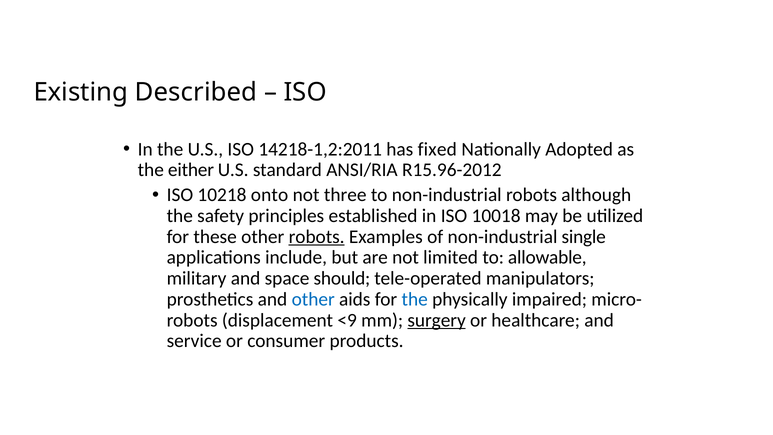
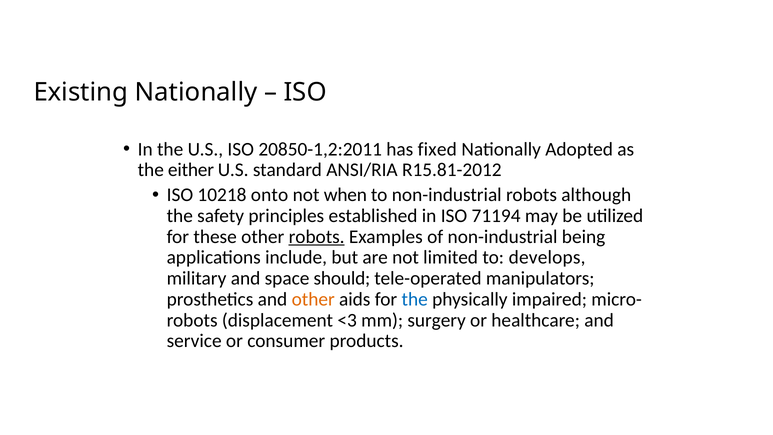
Existing Described: Described -> Nationally
14218-1,2:2011: 14218-1,2:2011 -> 20850-1,2:2011
R15.96-2012: R15.96-2012 -> R15.81-2012
three: three -> when
10018: 10018 -> 71194
single: single -> being
allowable: allowable -> develops
other at (313, 299) colour: blue -> orange
<9: <9 -> <3
surgery underline: present -> none
